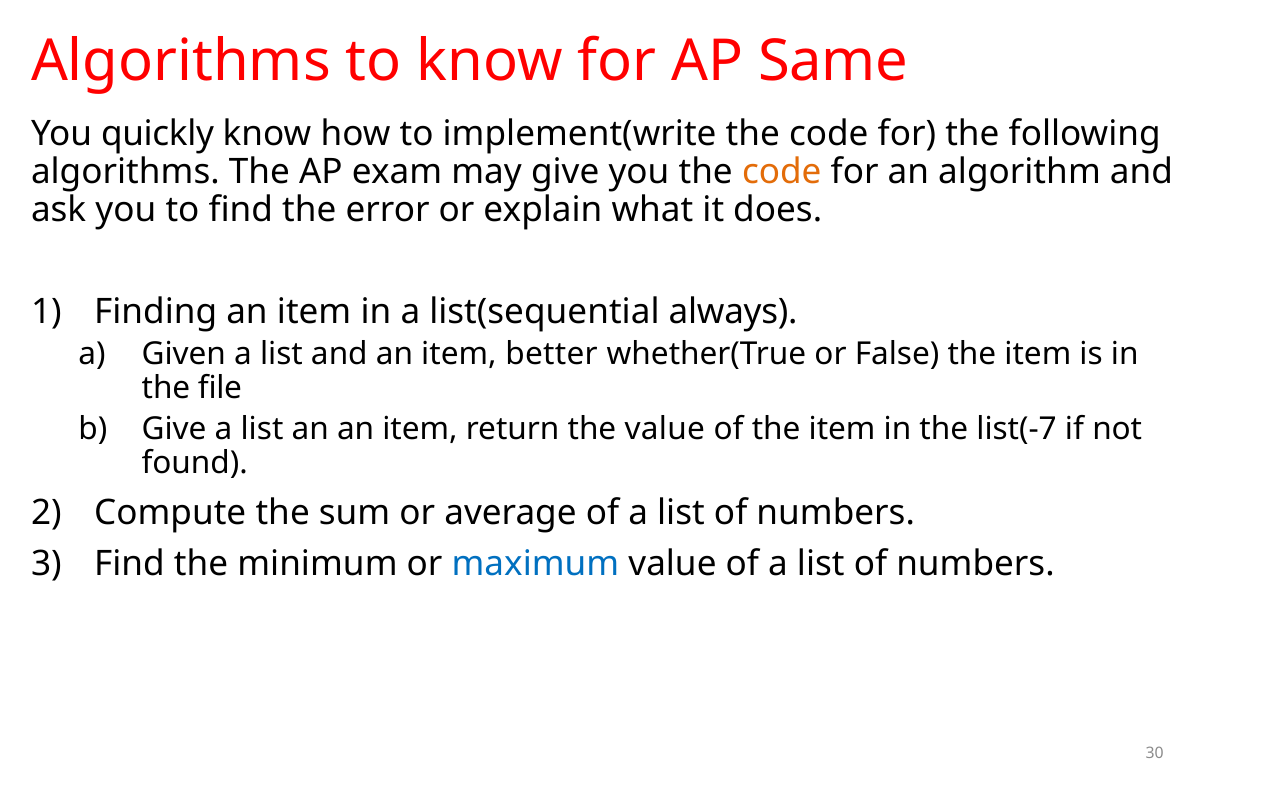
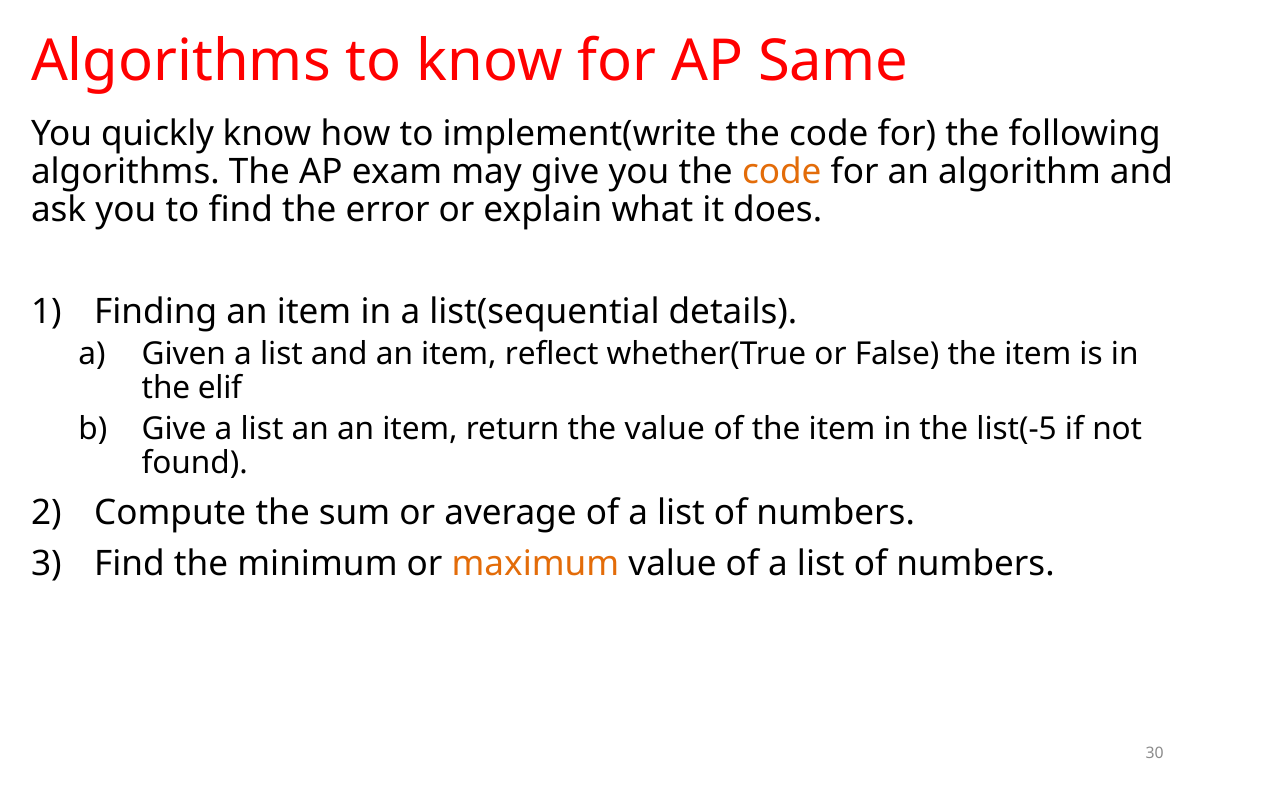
always: always -> details
better: better -> reflect
file: file -> elif
list(-7: list(-7 -> list(-5
maximum colour: blue -> orange
